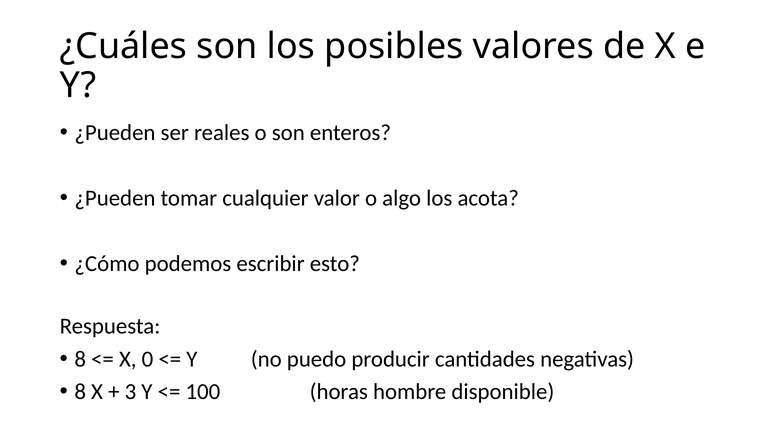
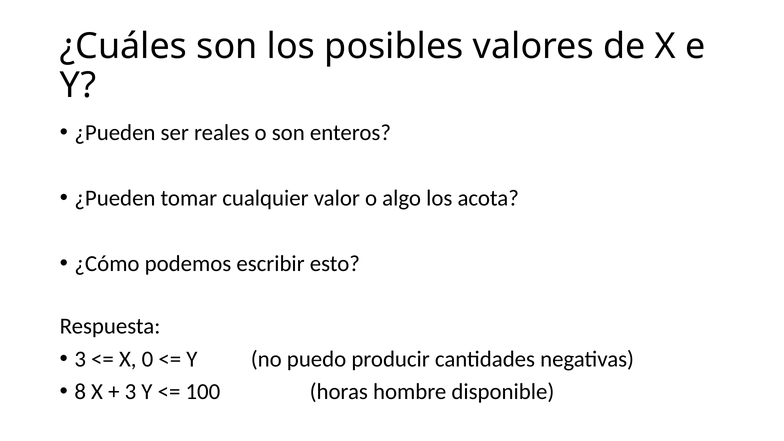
8 at (80, 359): 8 -> 3
